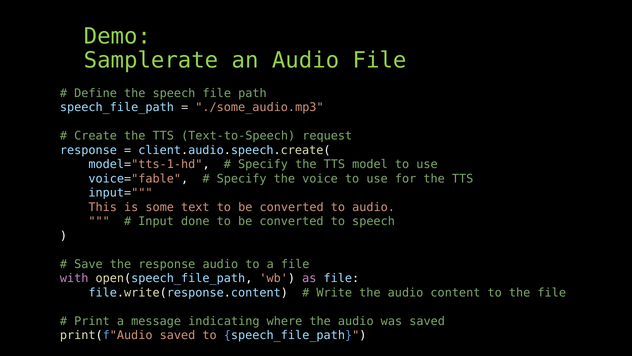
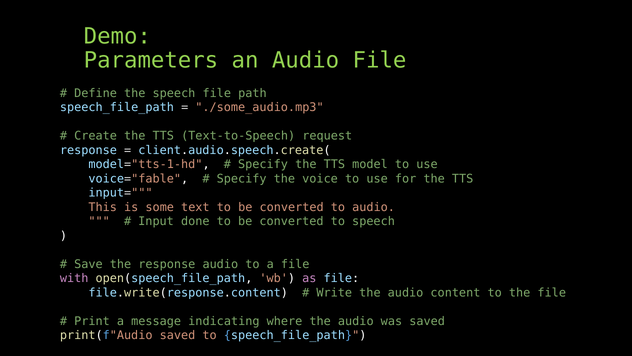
Samplerate: Samplerate -> Parameters
